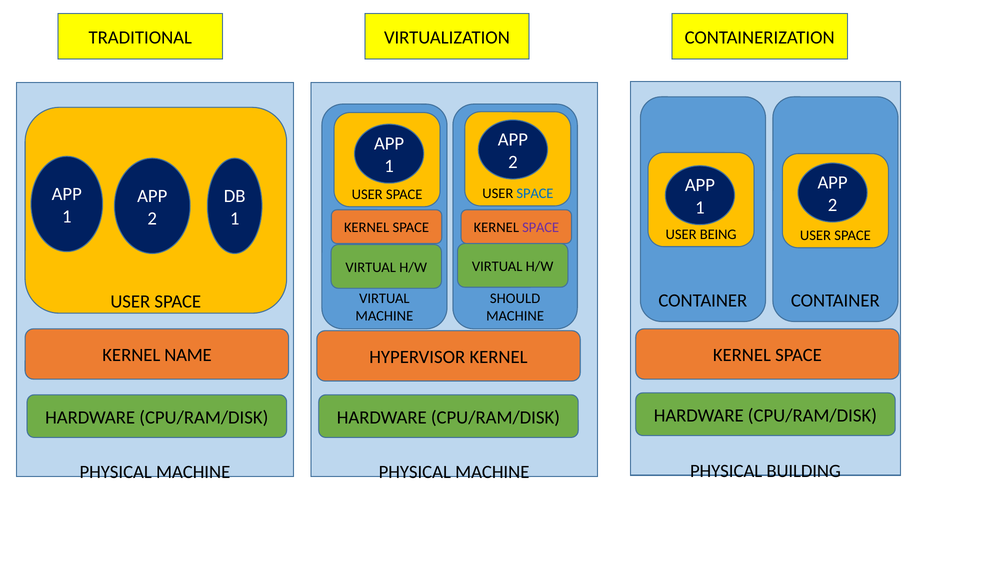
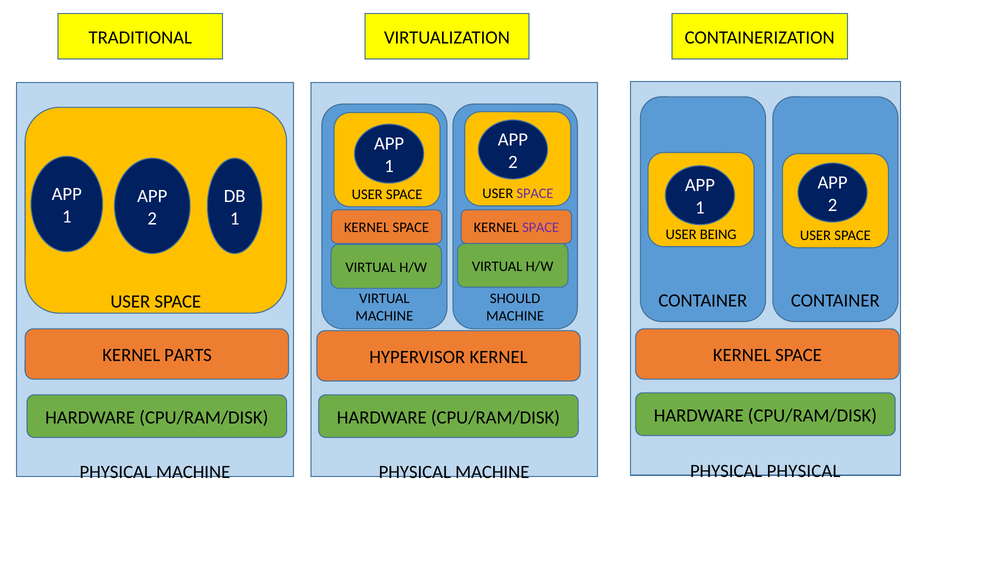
SPACE at (535, 194) colour: blue -> purple
NAME: NAME -> PARTS
PHYSICAL BUILDING: BUILDING -> PHYSICAL
